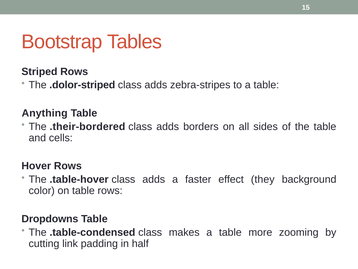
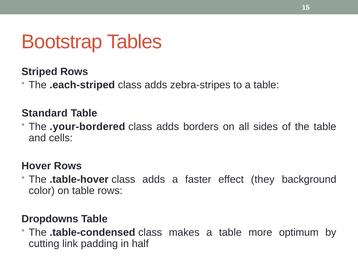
.dolor-striped: .dolor-striped -> .each-striped
Anything: Anything -> Standard
.their-bordered: .their-bordered -> .your-bordered
zooming: zooming -> optimum
